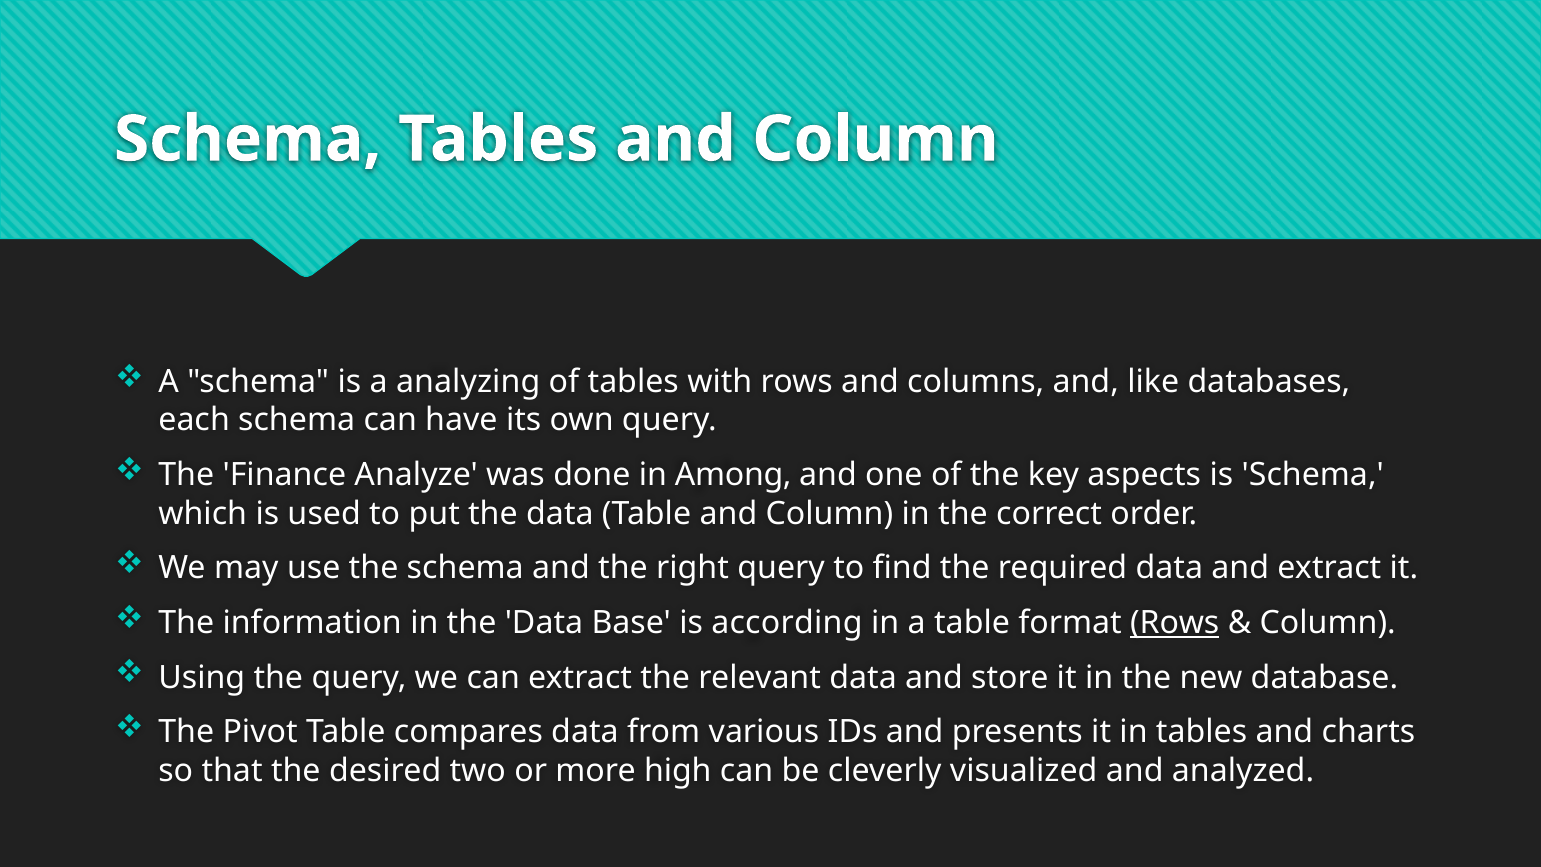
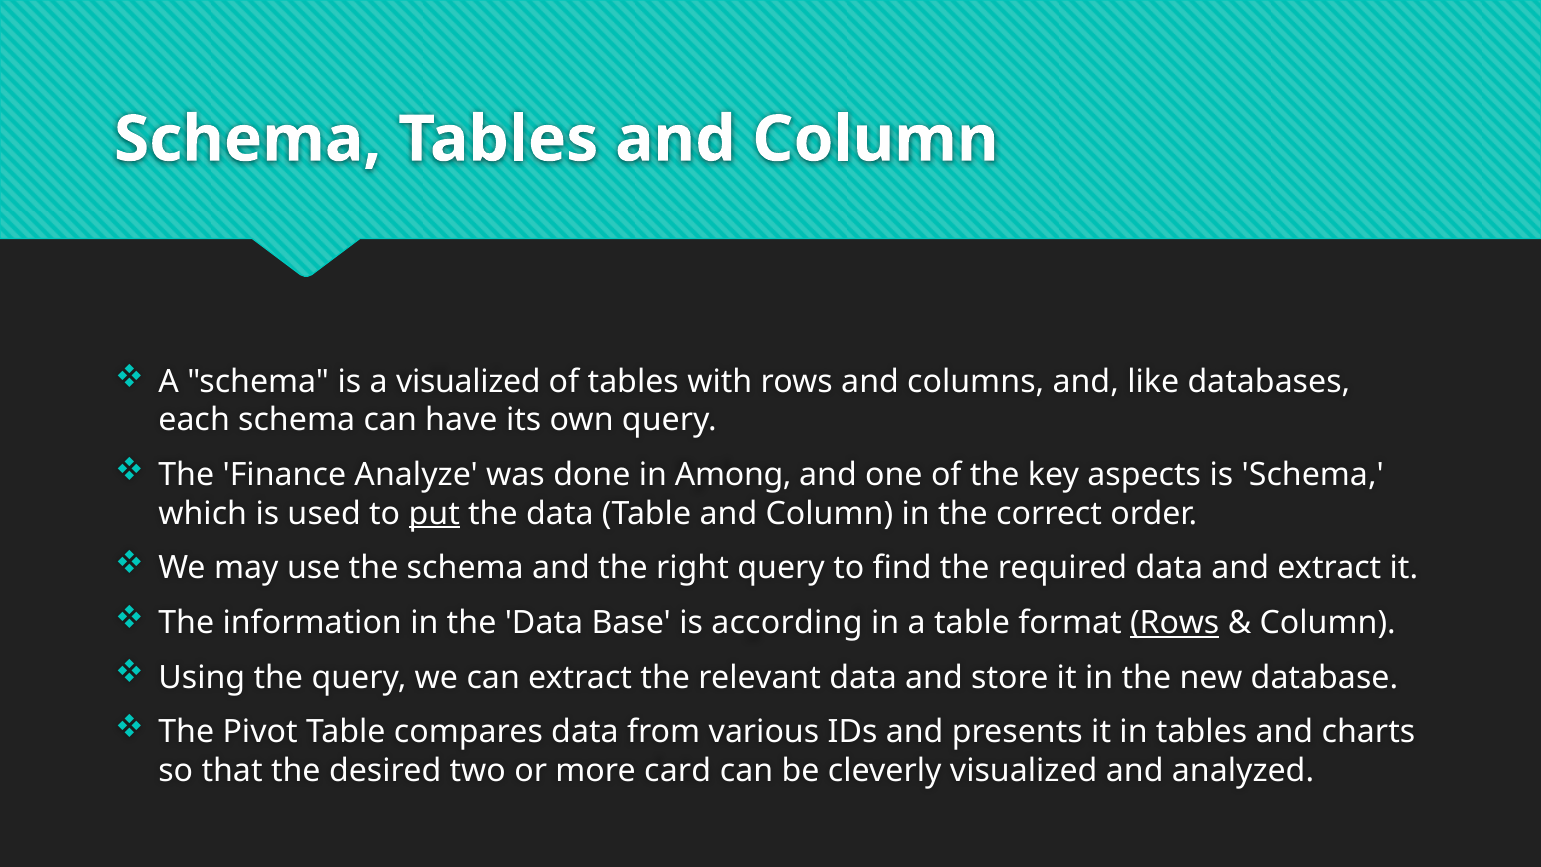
a analyzing: analyzing -> visualized
put underline: none -> present
high: high -> card
